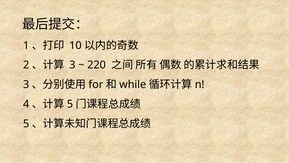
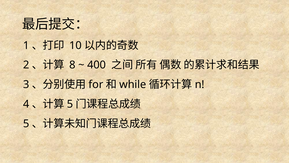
3 at (72, 65): 3 -> 8
220: 220 -> 400
